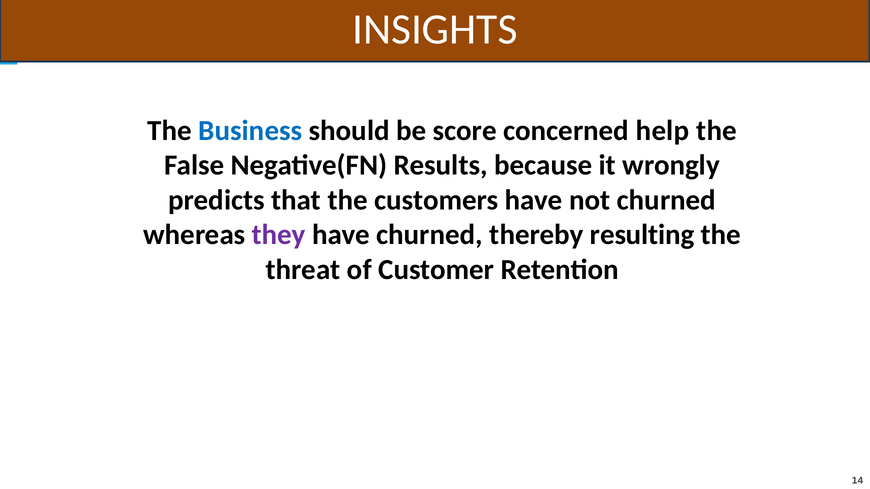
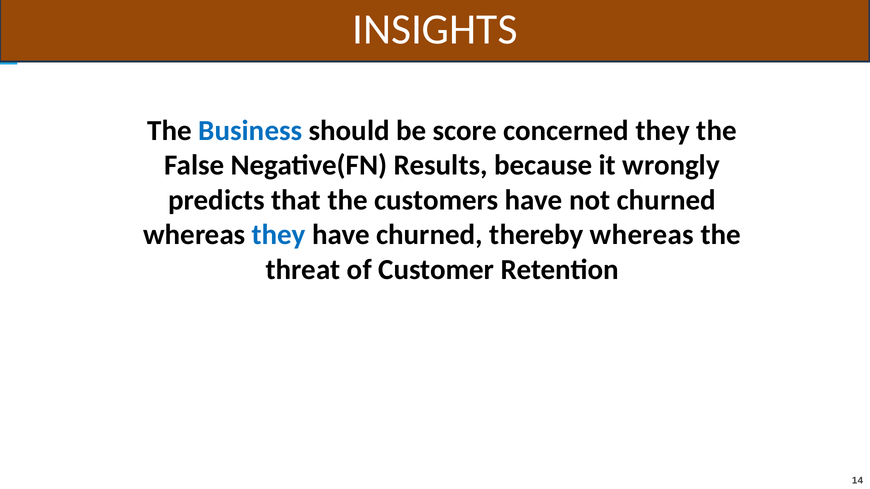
concerned help: help -> they
they at (279, 235) colour: purple -> blue
thereby resulting: resulting -> whereas
